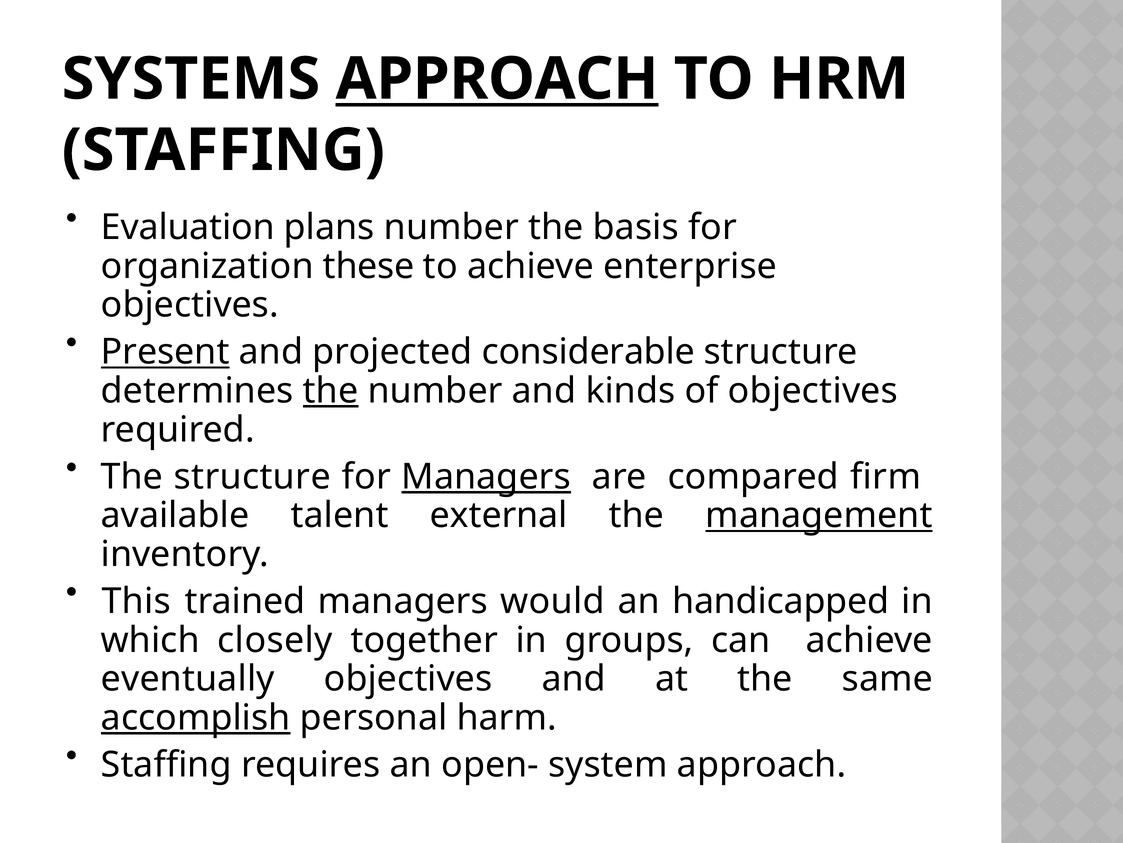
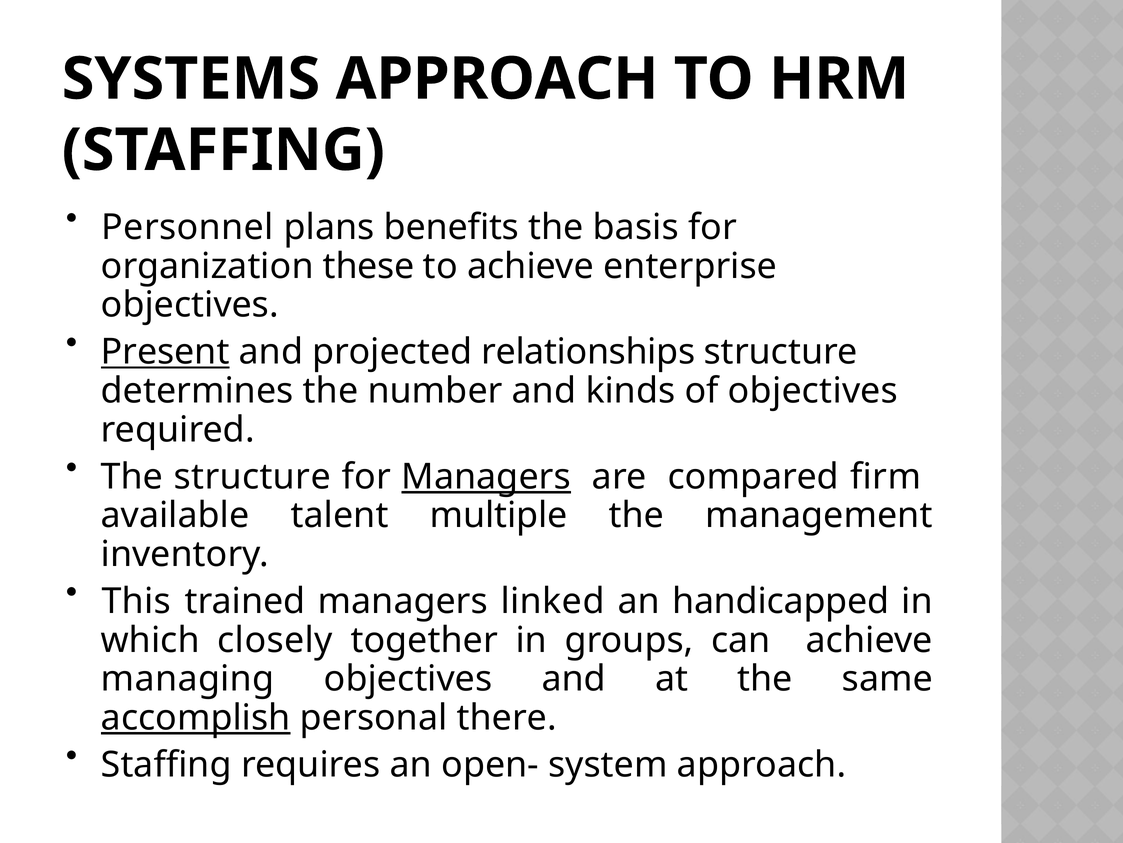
APPROACH at (497, 79) underline: present -> none
Evaluation: Evaluation -> Personnel
plans number: number -> benefits
considerable: considerable -> relationships
the at (331, 391) underline: present -> none
external: external -> multiple
management underline: present -> none
would: would -> linked
eventually: eventually -> managing
harm: harm -> there
